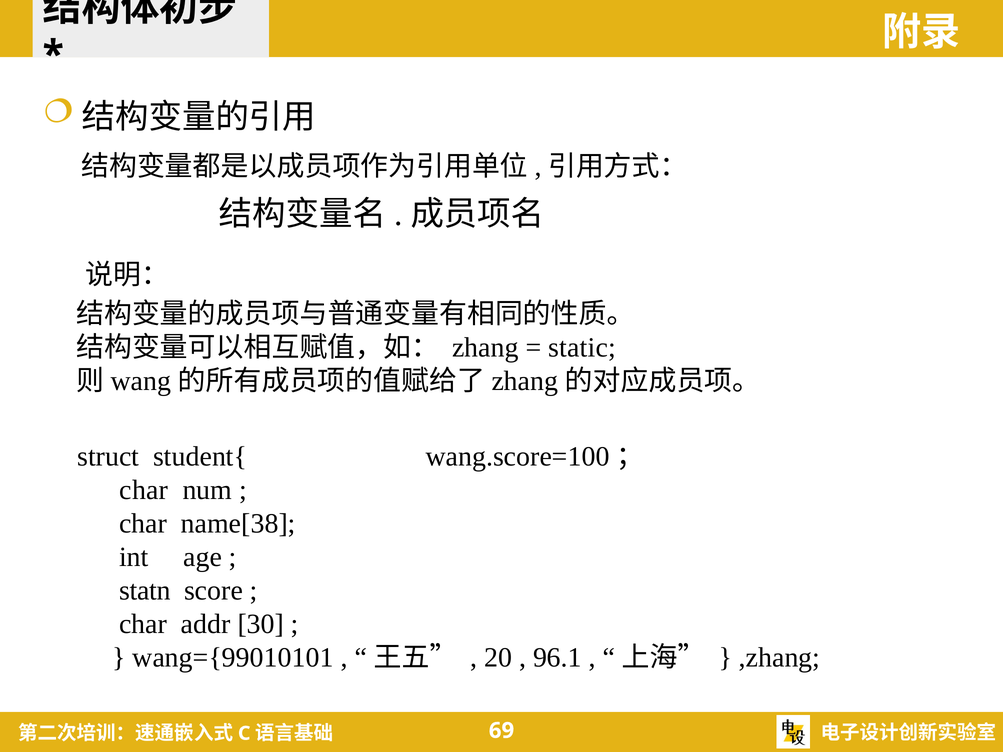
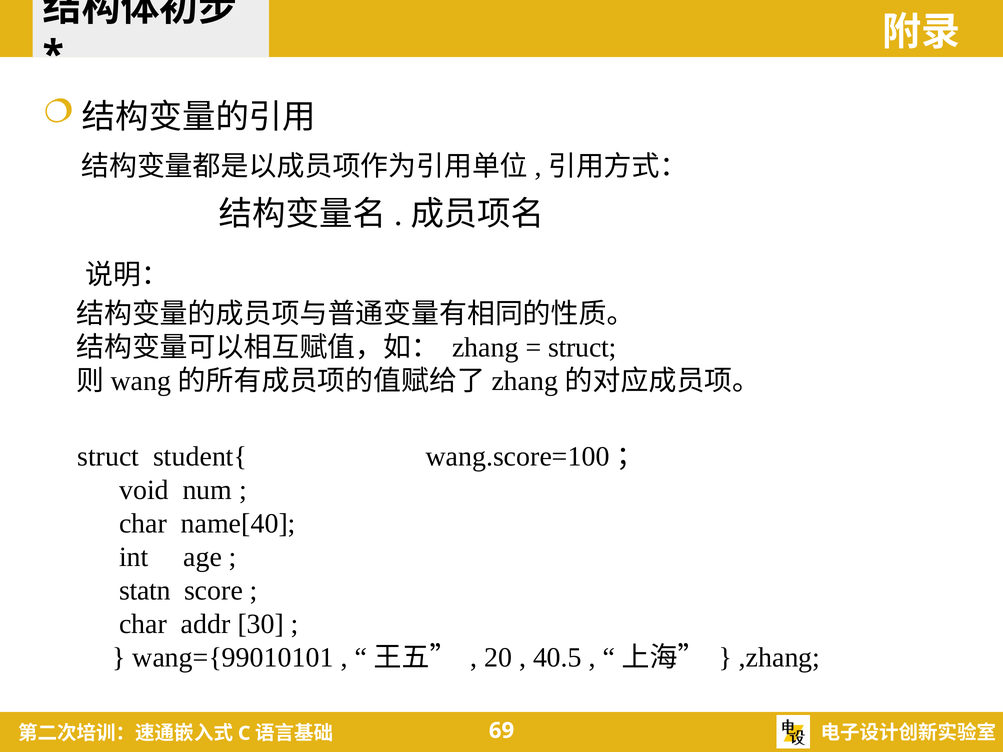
static at (582, 347): static -> struct
char at (144, 490): char -> void
name[38: name[38 -> name[40
96.1: 96.1 -> 40.5
